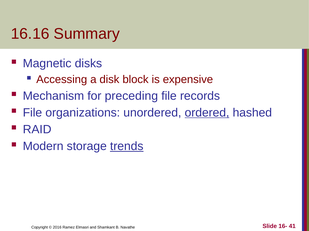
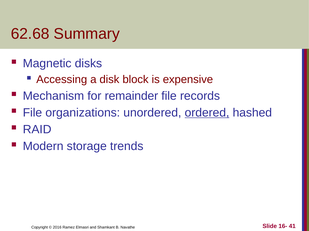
16.16: 16.16 -> 62.68
preceding: preceding -> remainder
trends underline: present -> none
